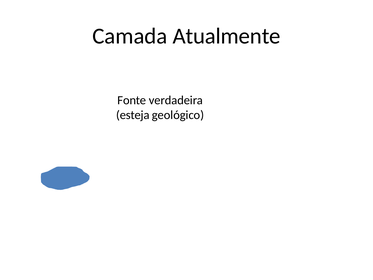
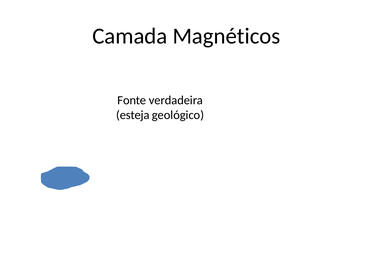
Atualmente: Atualmente -> Magnéticos
